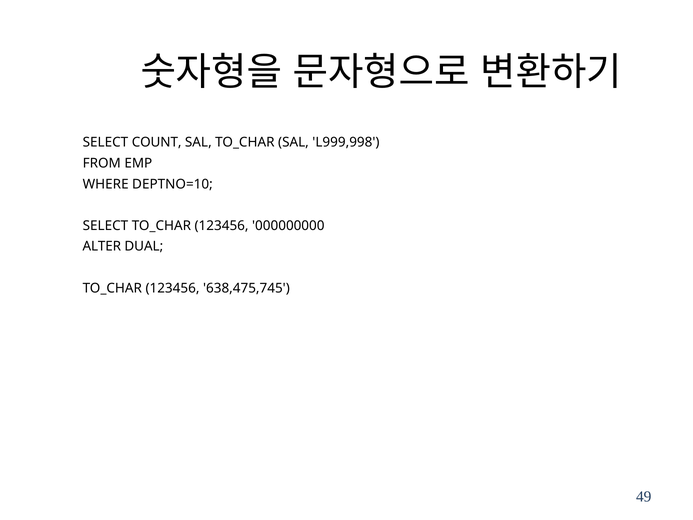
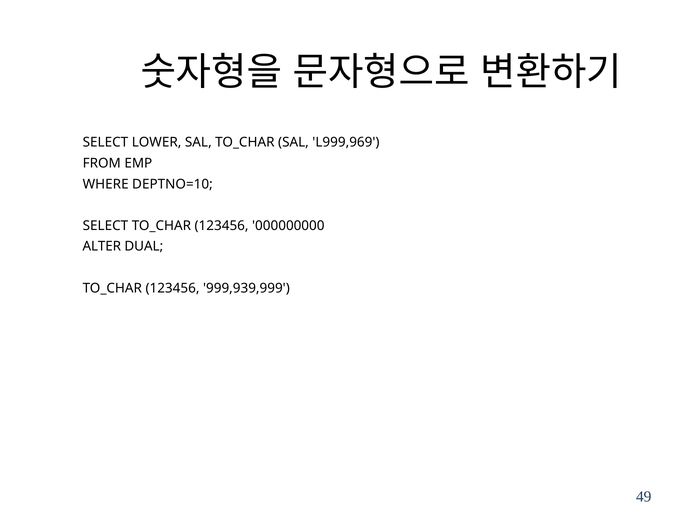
COUNT: COUNT -> LOWER
L999,998: L999,998 -> L999,969
638,475,745: 638,475,745 -> 999,939,999
